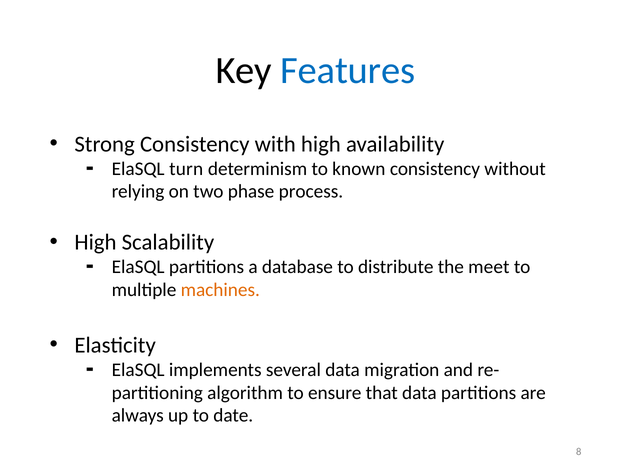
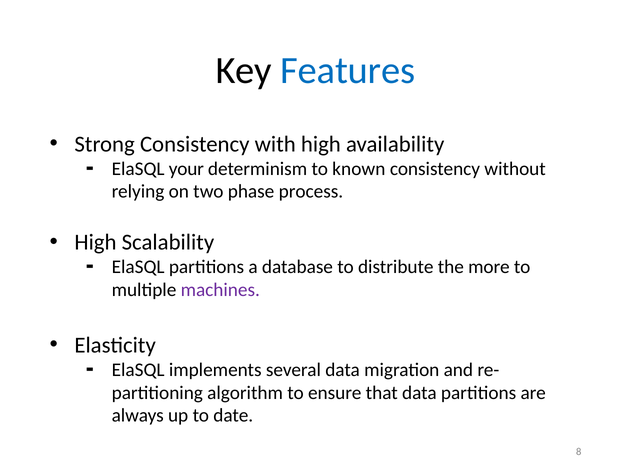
turn: turn -> your
meet: meet -> more
machines colour: orange -> purple
